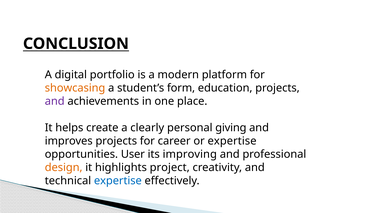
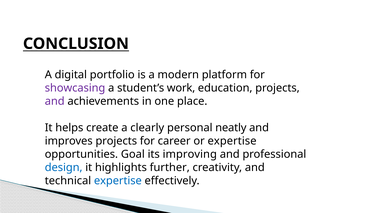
showcasing colour: orange -> purple
form: form -> work
giving: giving -> neatly
User: User -> Goal
design colour: orange -> blue
project: project -> further
